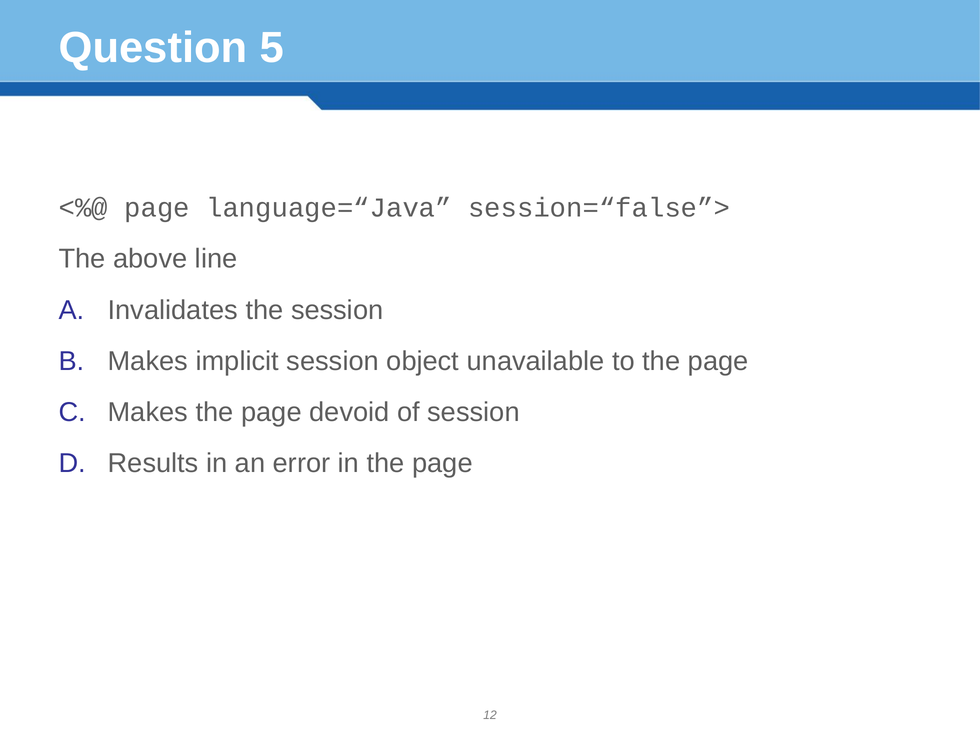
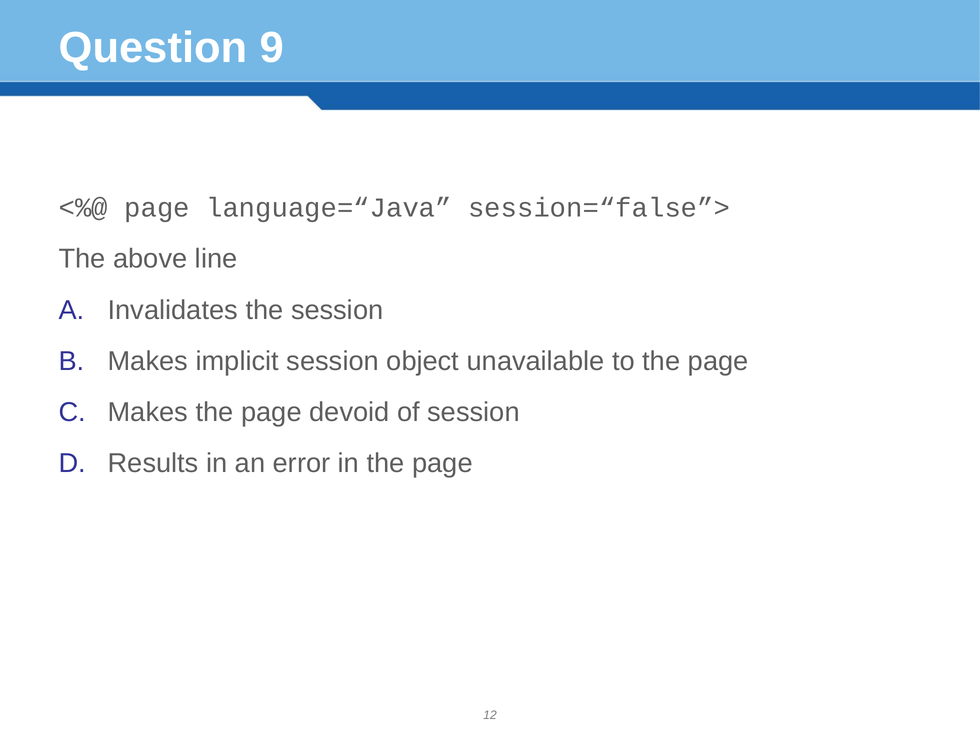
5: 5 -> 9
